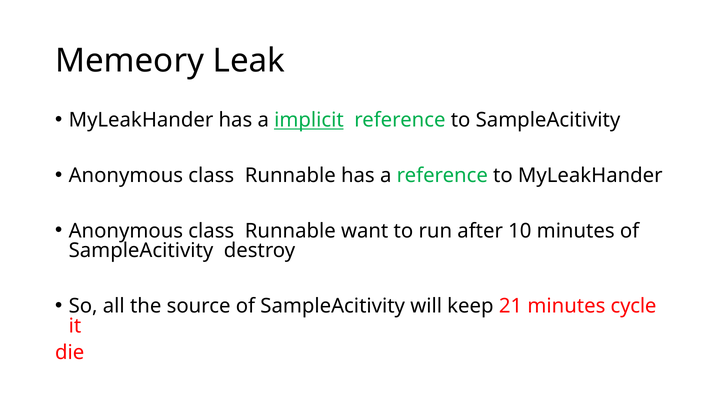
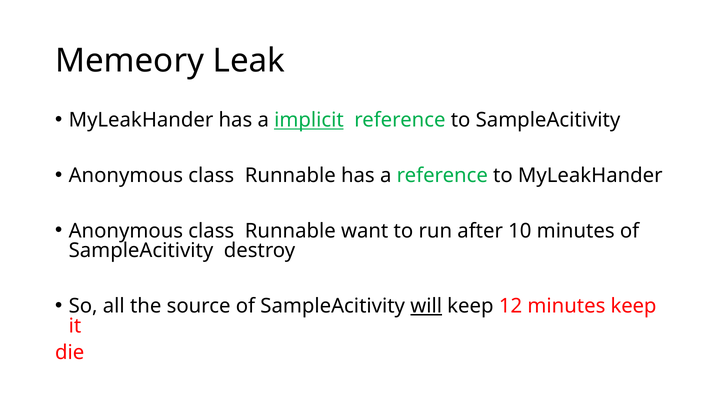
will underline: none -> present
21: 21 -> 12
minutes cycle: cycle -> keep
